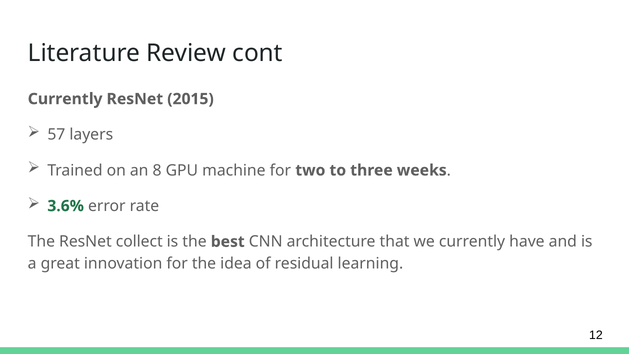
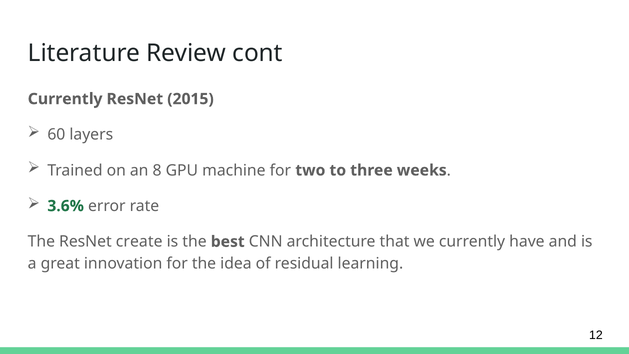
57: 57 -> 60
collect: collect -> create
